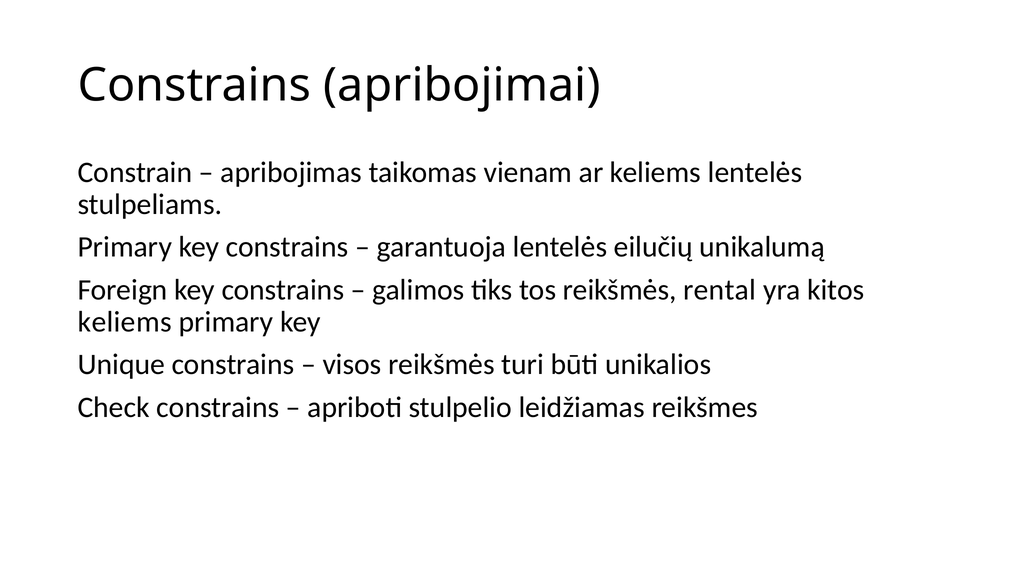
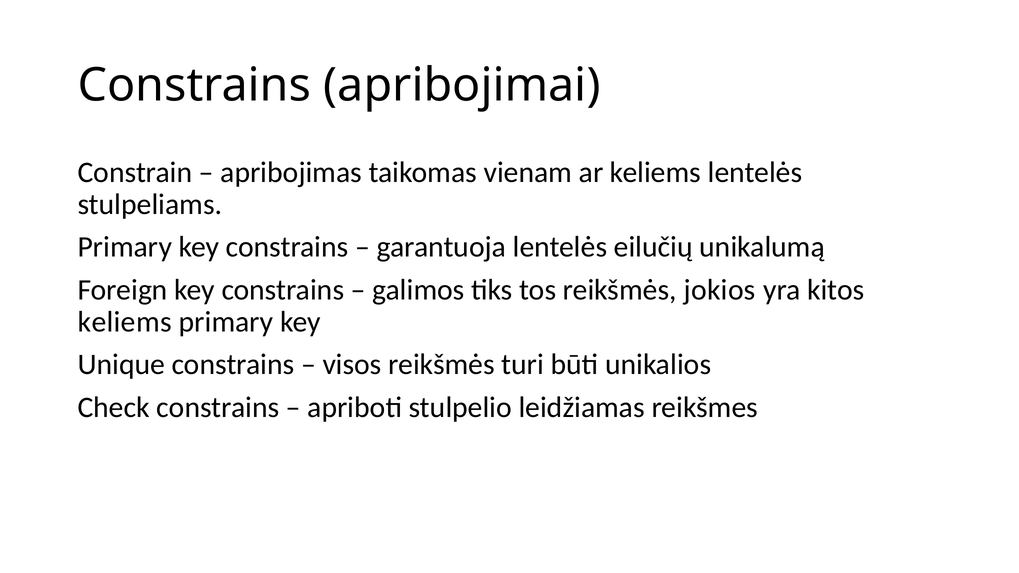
rental: rental -> jokios
